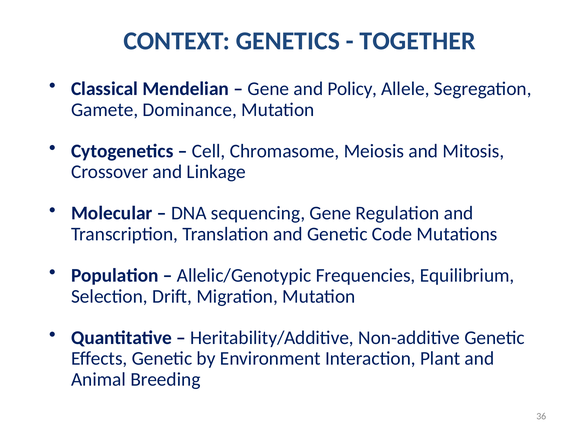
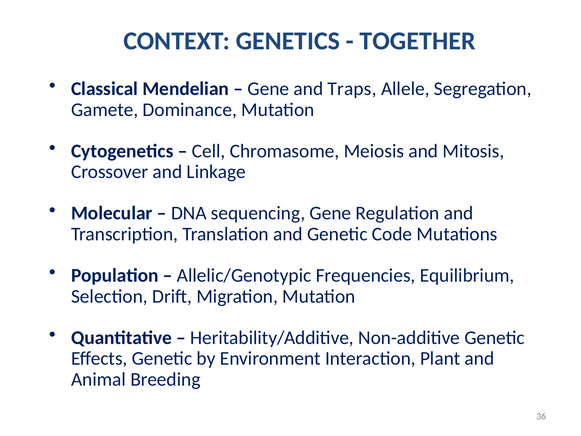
Policy: Policy -> Traps
